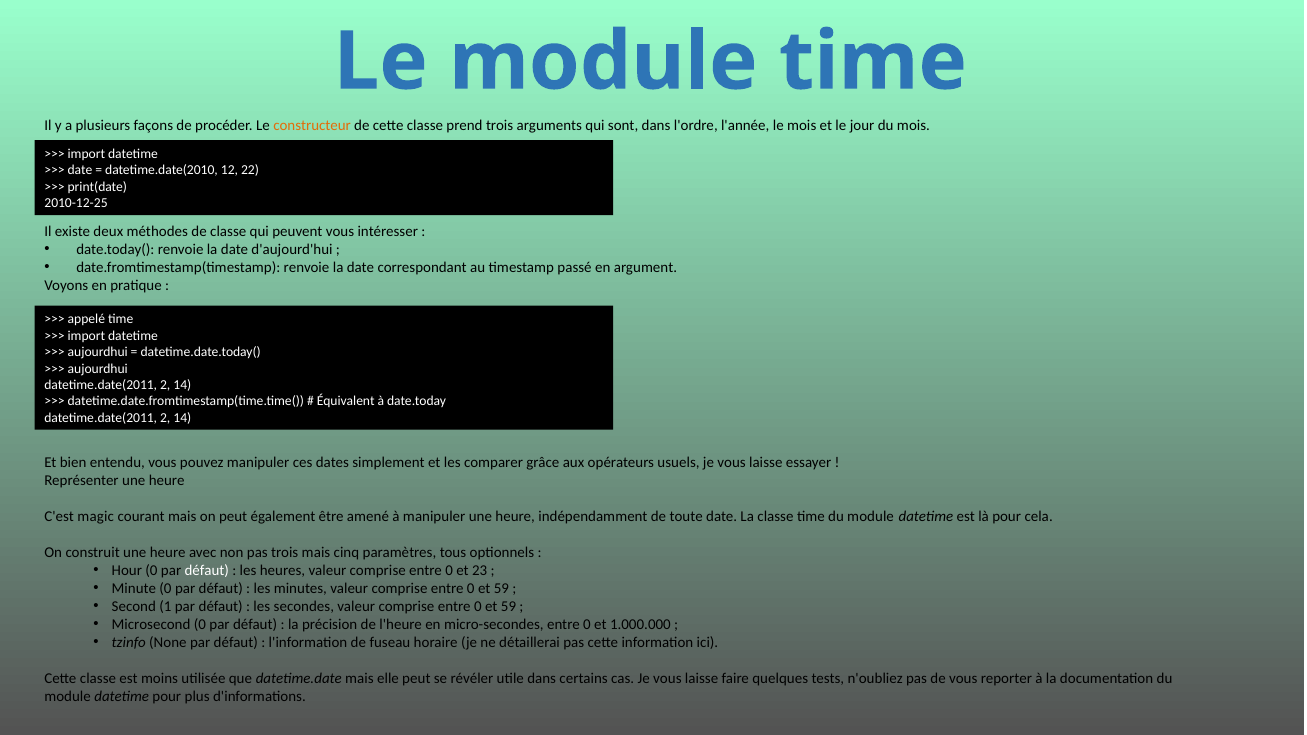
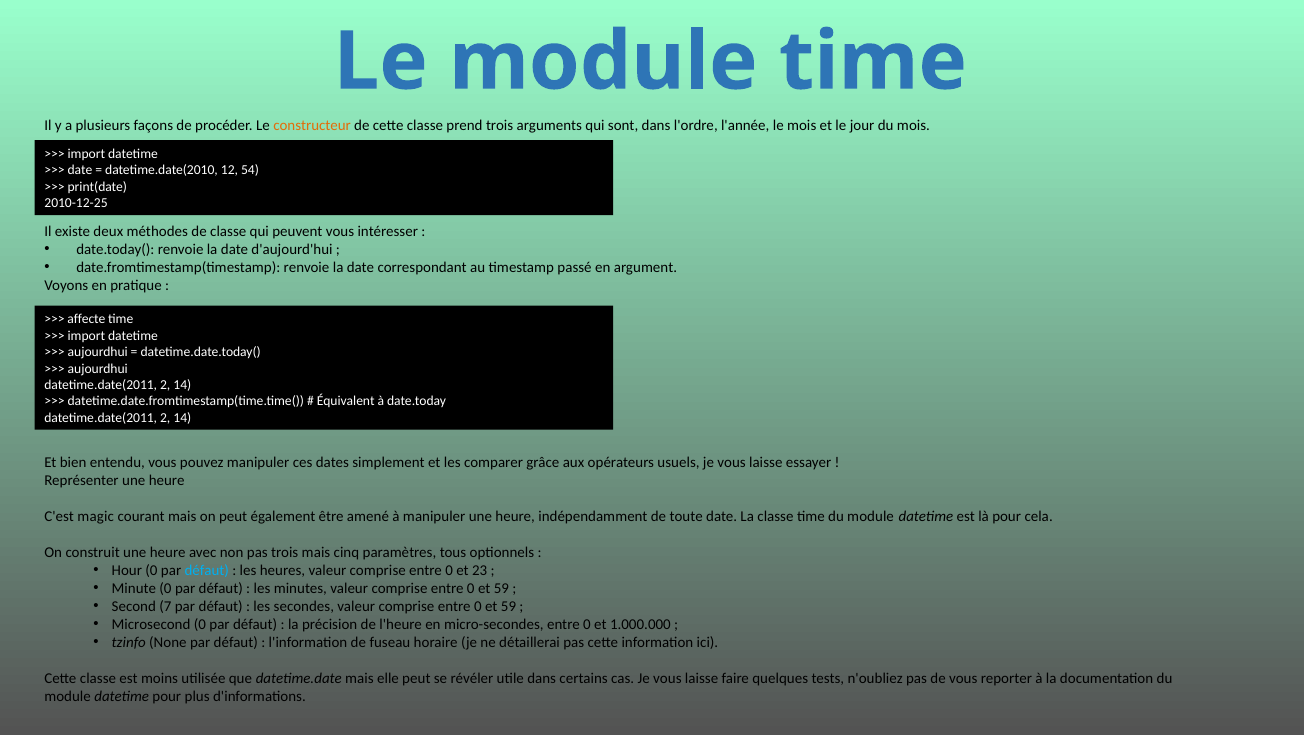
22: 22 -> 54
appelé: appelé -> affecte
défaut at (207, 571) colour: white -> light blue
1: 1 -> 7
